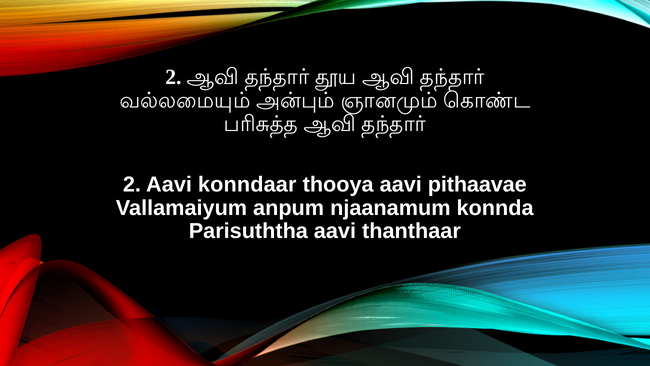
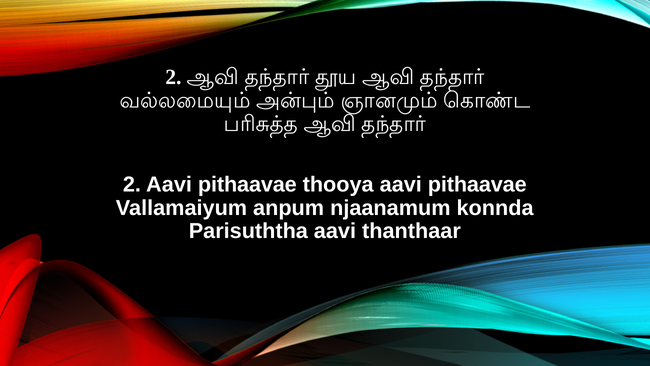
2 Aavi konndaar: konndaar -> pithaavae
